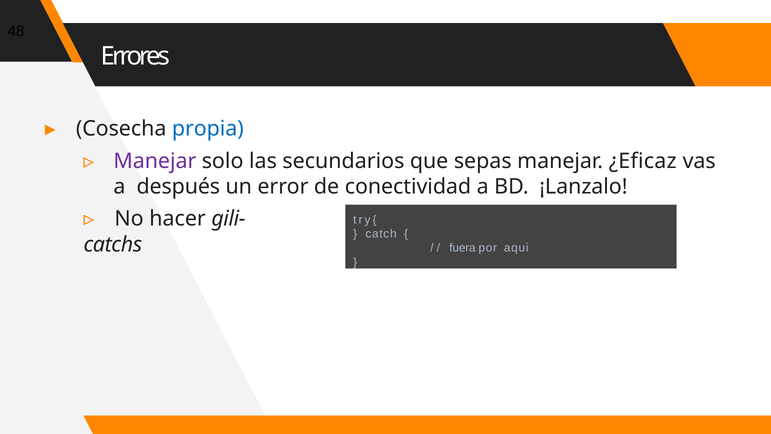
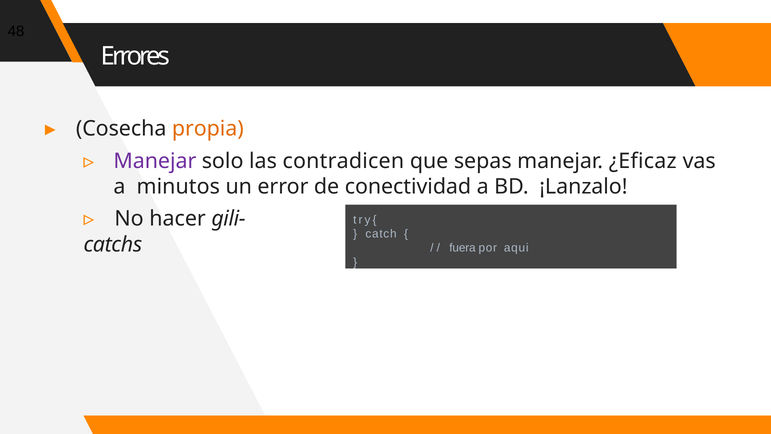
propia colour: blue -> orange
secundarios: secundarios -> contradicen
después: después -> minutos
